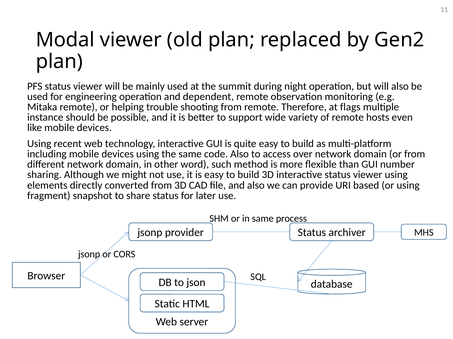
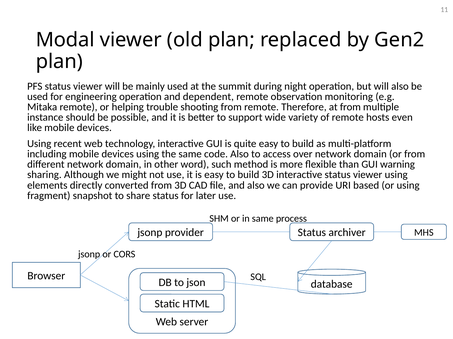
at flags: flags -> from
number: number -> warning
